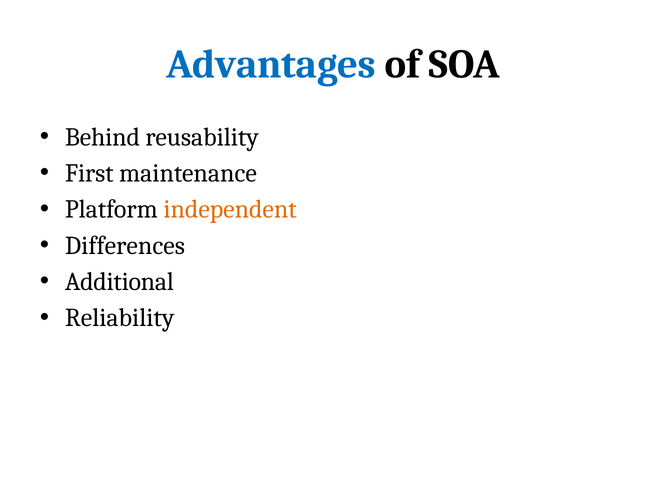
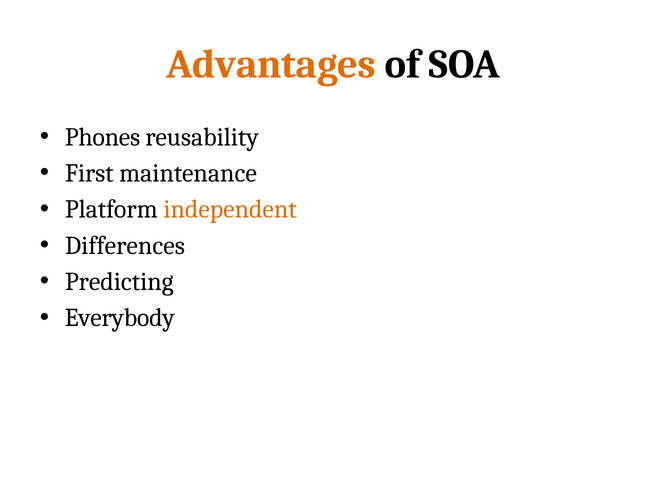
Advantages colour: blue -> orange
Behind: Behind -> Phones
Additional: Additional -> Predicting
Reliability: Reliability -> Everybody
